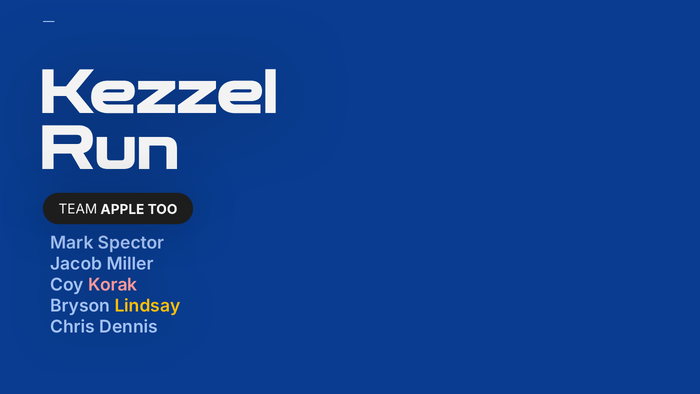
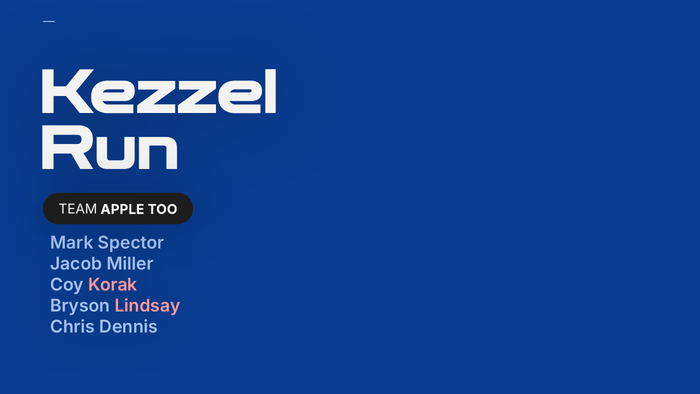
Lindsay colour: yellow -> pink
